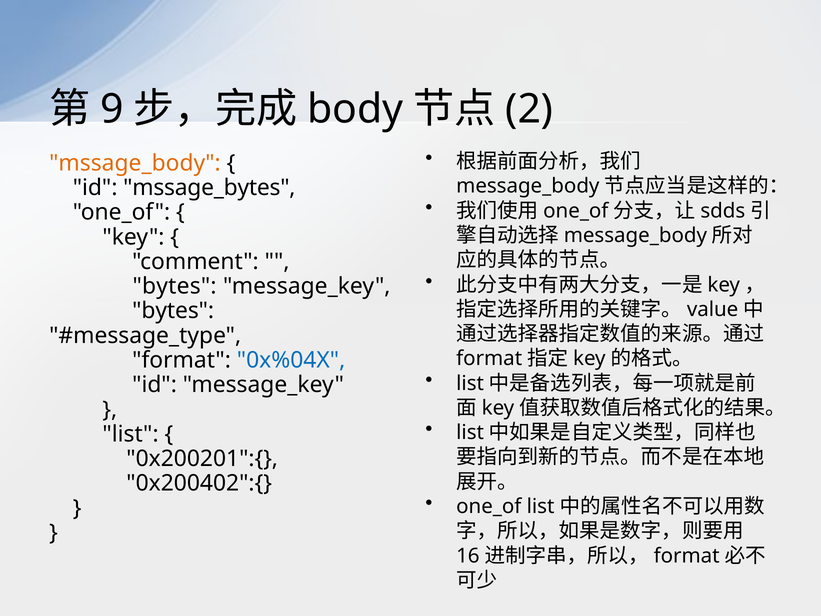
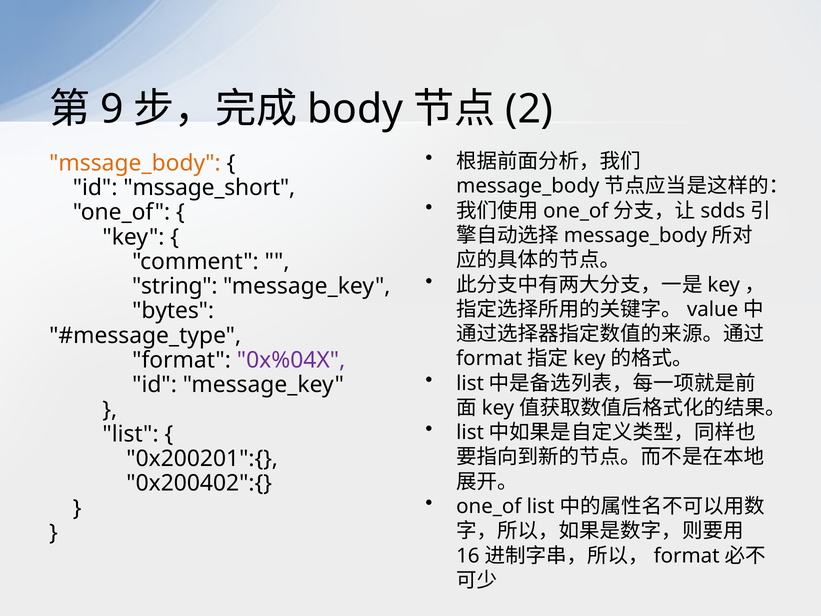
mssage_bytes: mssage_bytes -> mssage_short
bytes at (175, 286): bytes -> string
0x%04X colour: blue -> purple
